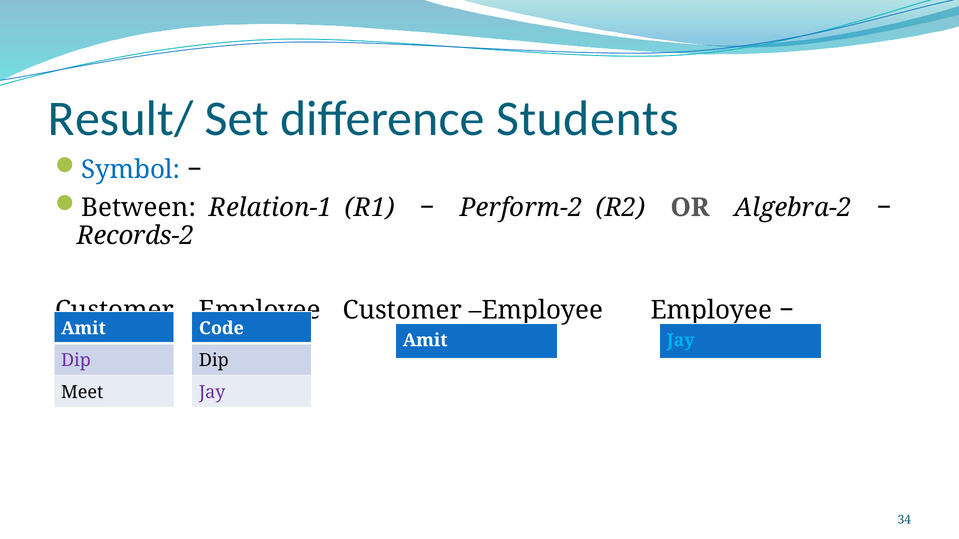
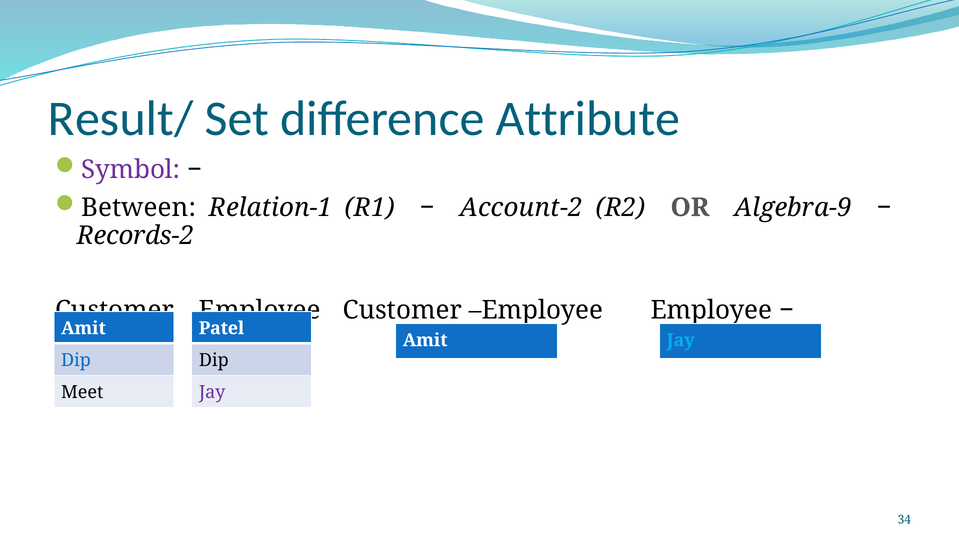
Students: Students -> Attribute
Symbol colour: blue -> purple
Perform-2: Perform-2 -> Account-2
Algebra-2: Algebra-2 -> Algebra-9
Code: Code -> Patel
Dip at (76, 361) colour: purple -> blue
